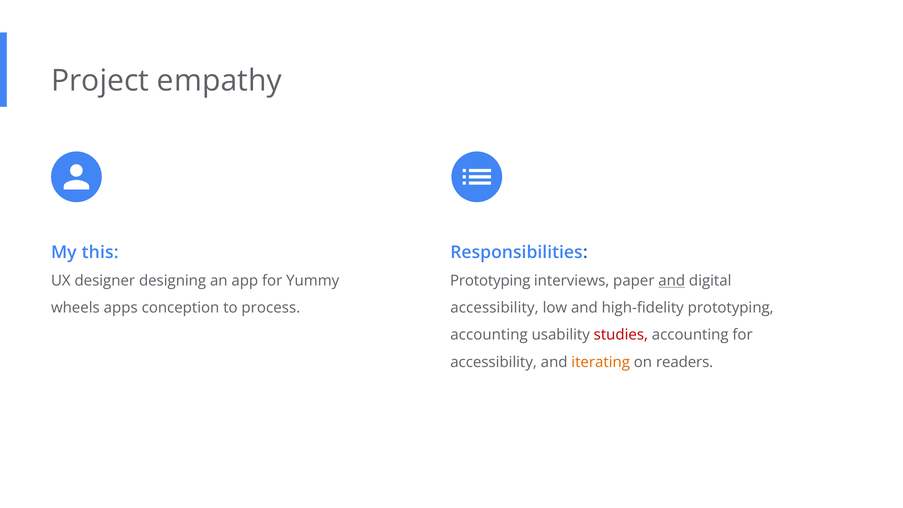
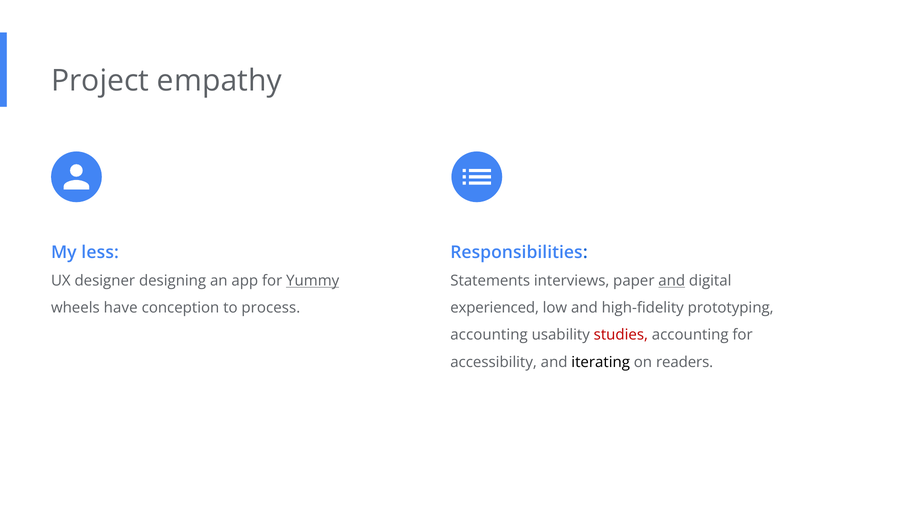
this: this -> less
Yummy underline: none -> present
Prototyping at (490, 281): Prototyping -> Statements
apps: apps -> have
accessibility at (494, 308): accessibility -> experienced
iterating colour: orange -> black
